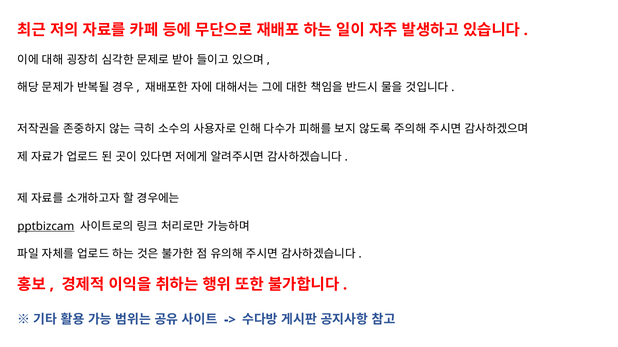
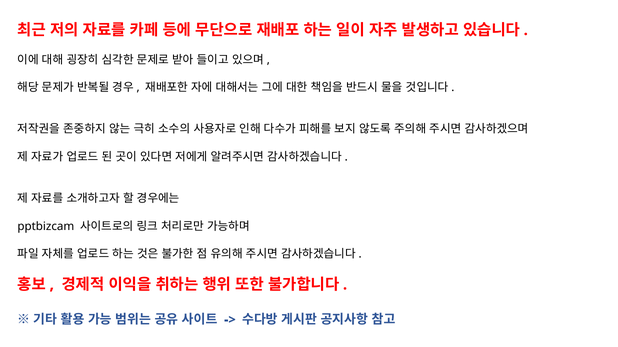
pptbizcam underline: present -> none
